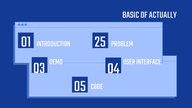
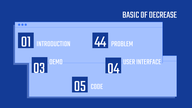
ACTUALLY: ACTUALLY -> DECREASE
25: 25 -> 44
